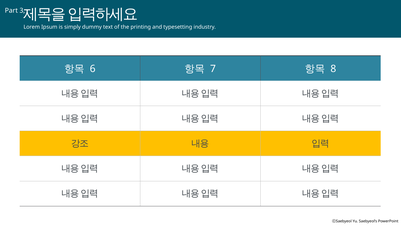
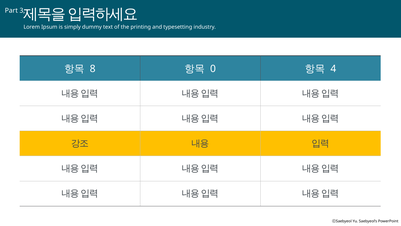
6: 6 -> 8
7: 7 -> 0
8: 8 -> 4
